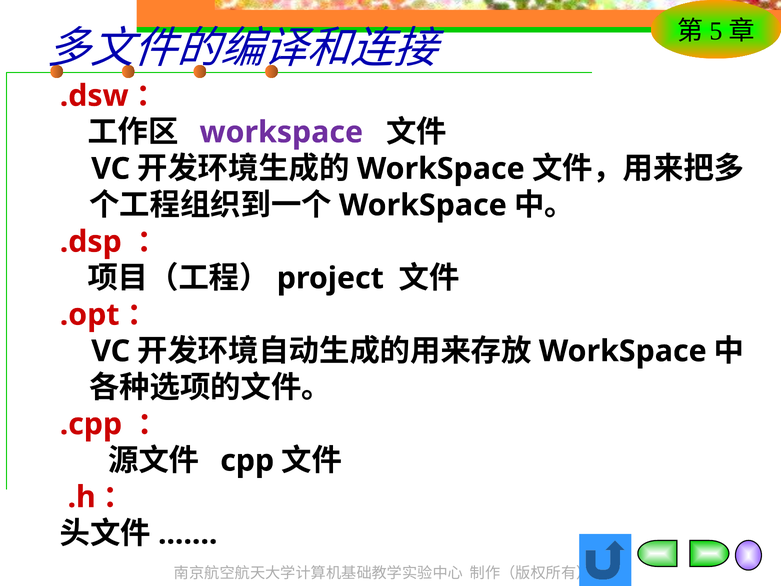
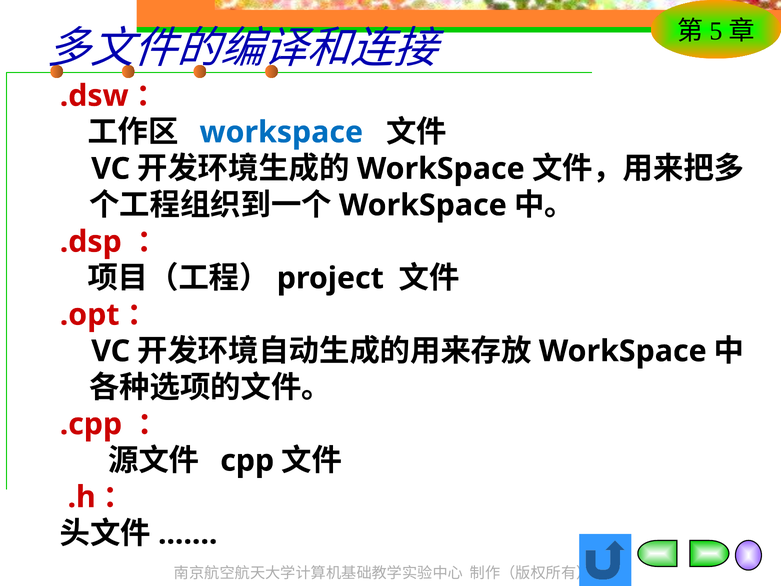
workspace at (281, 132) colour: purple -> blue
